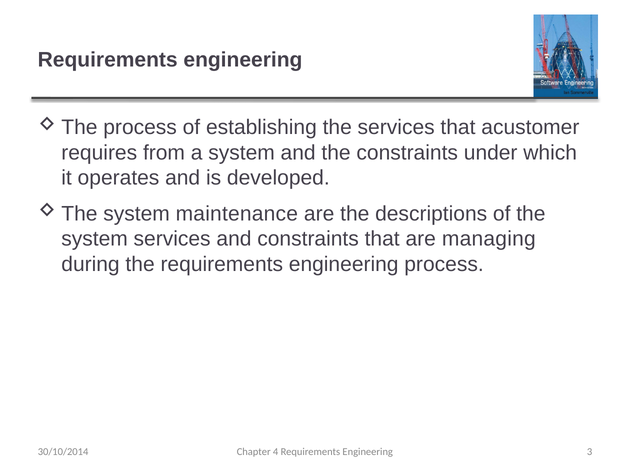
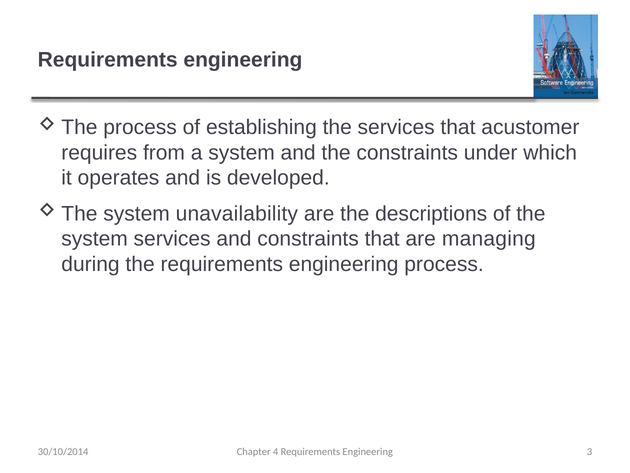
maintenance: maintenance -> unavailability
